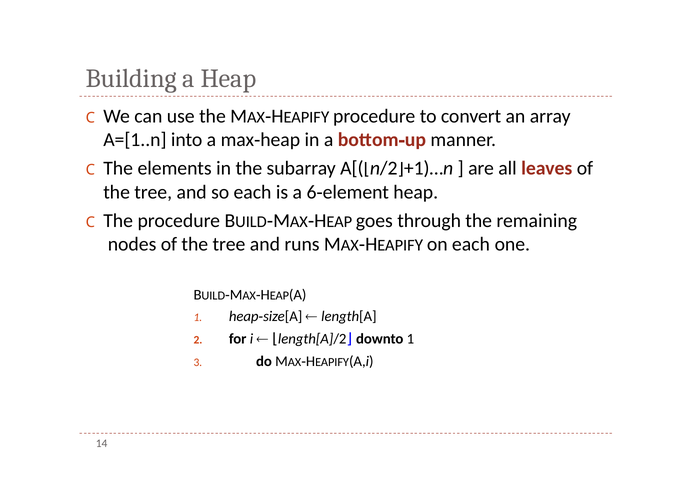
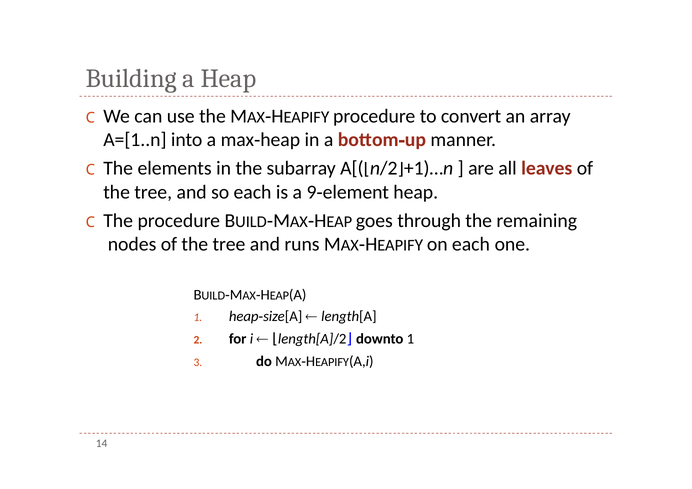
6: 6 -> 9
